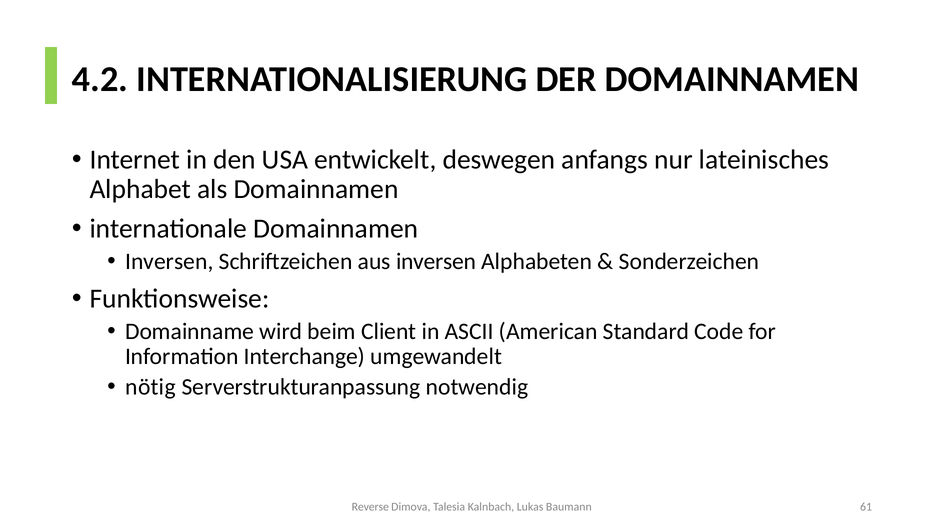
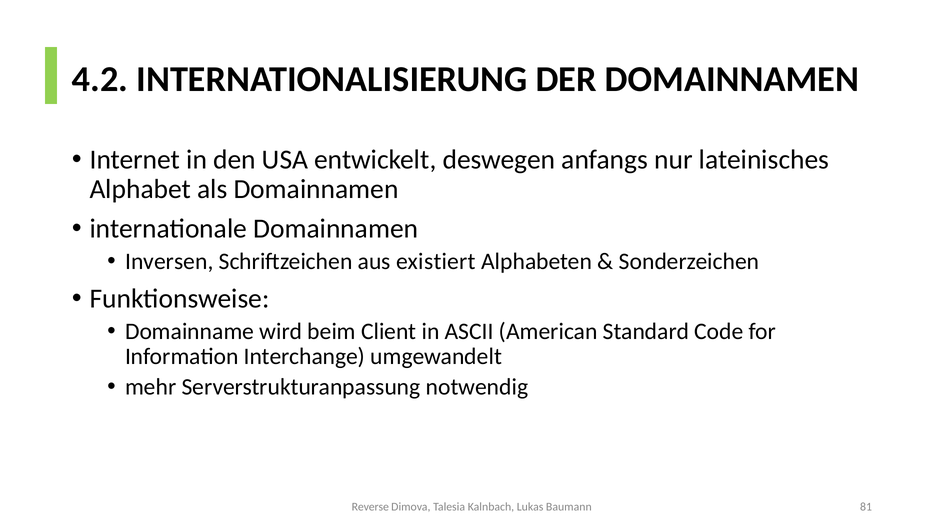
aus inversen: inversen -> existiert
nötig: nötig -> mehr
61: 61 -> 81
